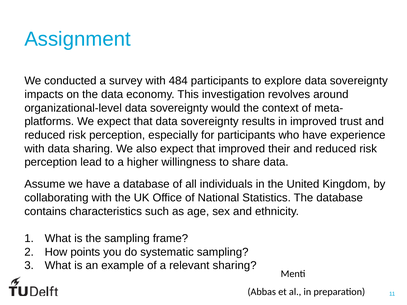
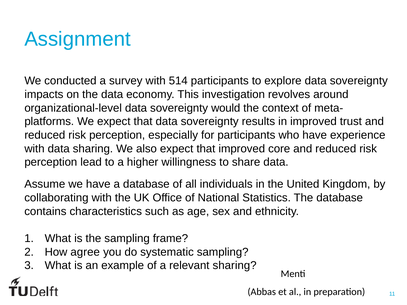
484: 484 -> 514
their: their -> core
points: points -> agree
